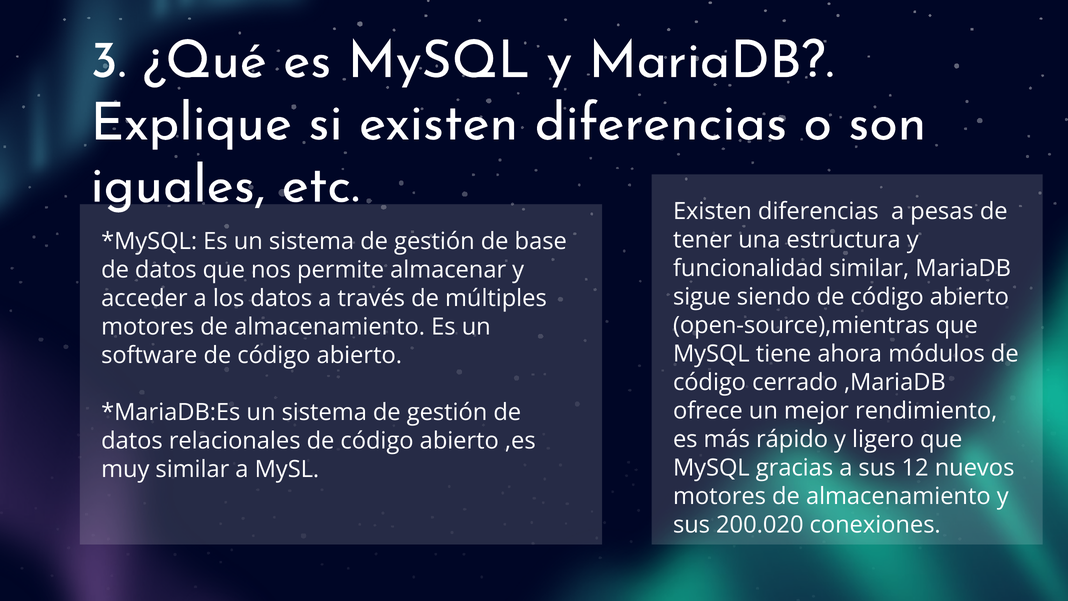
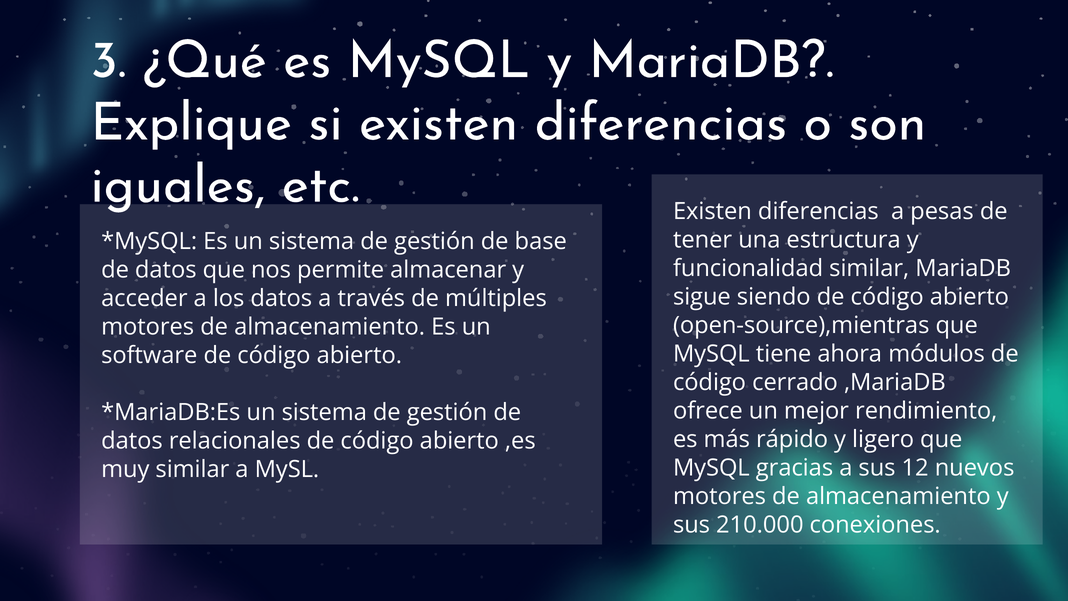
200.020: 200.020 -> 210.000
